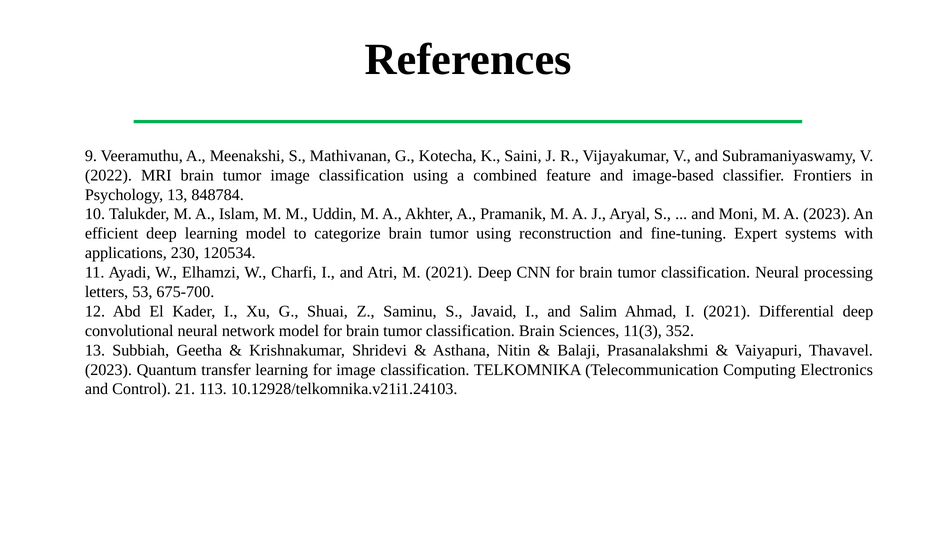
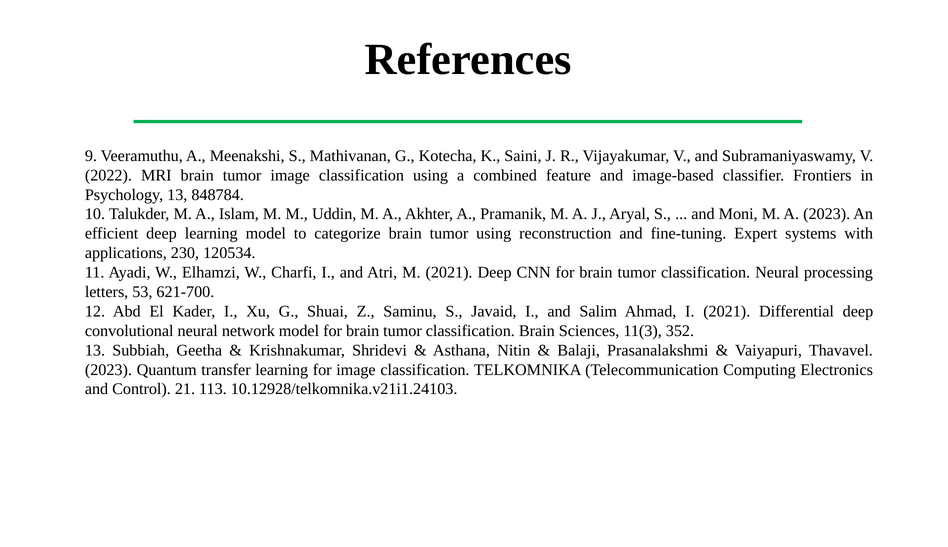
675-700: 675-700 -> 621-700
